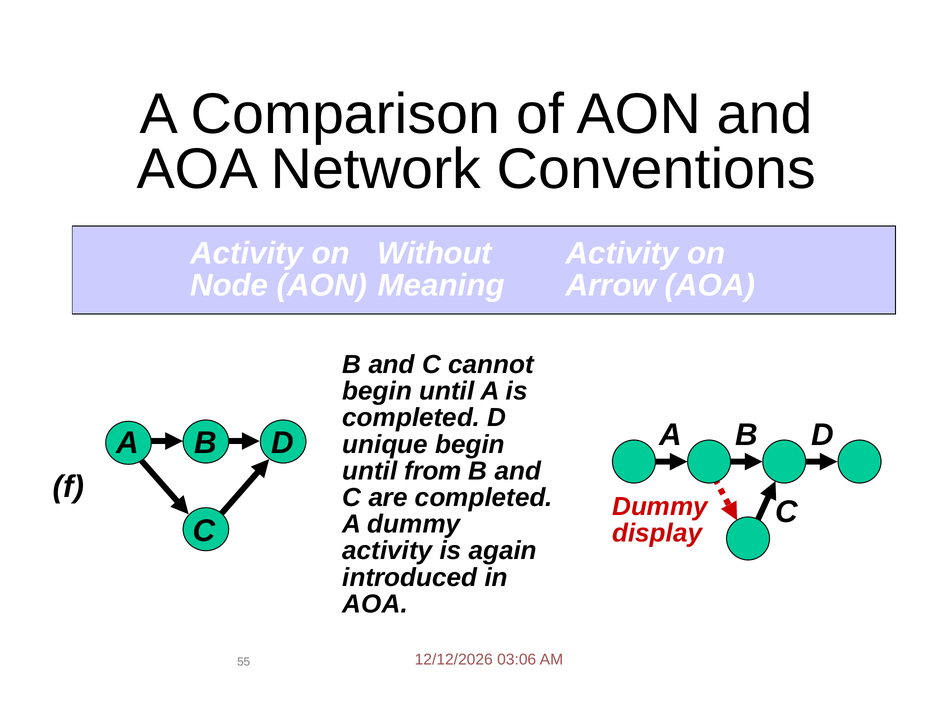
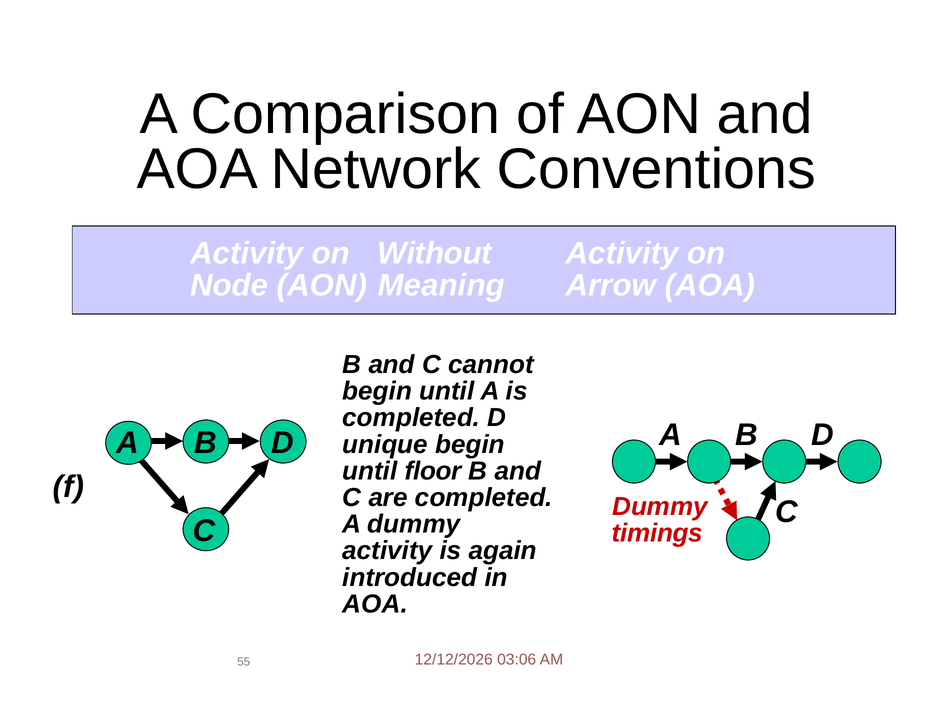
from: from -> floor
display: display -> timings
